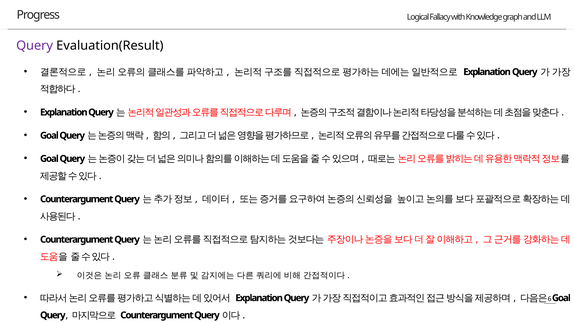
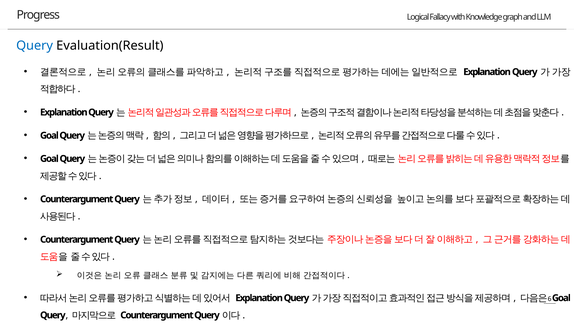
Query at (35, 46) colour: purple -> blue
